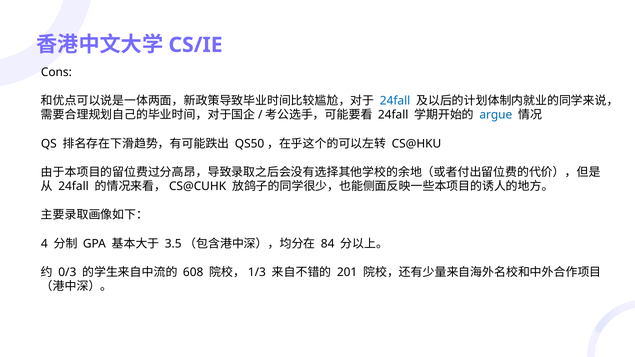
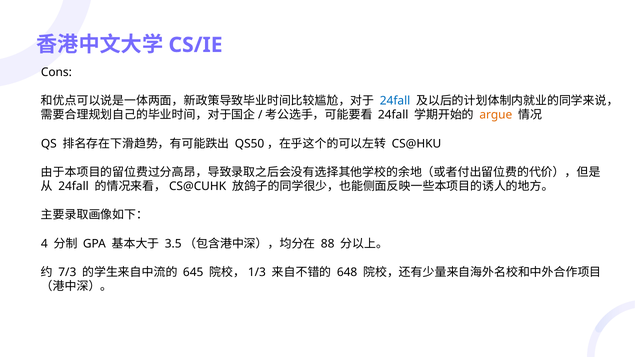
argue colour: blue -> orange
84: 84 -> 88
0/3: 0/3 -> 7/3
608: 608 -> 645
201: 201 -> 648
